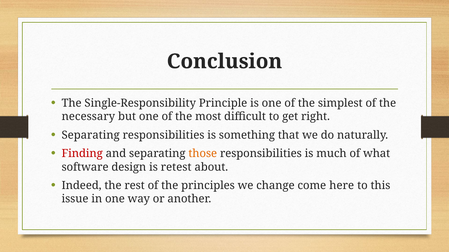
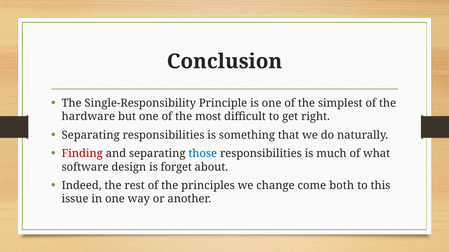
necessary: necessary -> hardware
those colour: orange -> blue
retest: retest -> forget
here: here -> both
